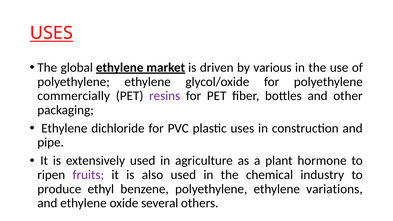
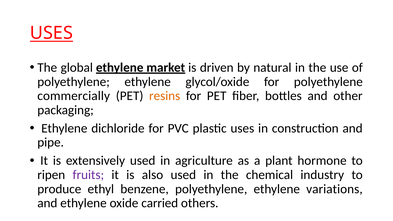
various: various -> natural
resins colour: purple -> orange
several: several -> carried
